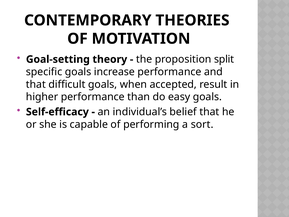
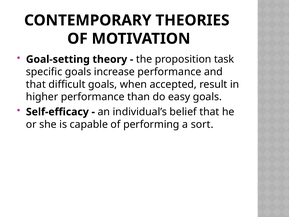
split: split -> task
